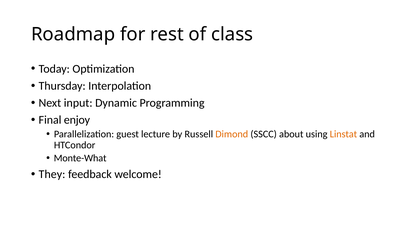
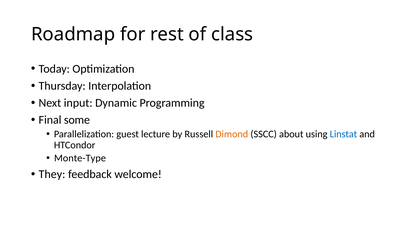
enjoy: enjoy -> some
Linstat colour: orange -> blue
Monte-What: Monte-What -> Monte-Type
